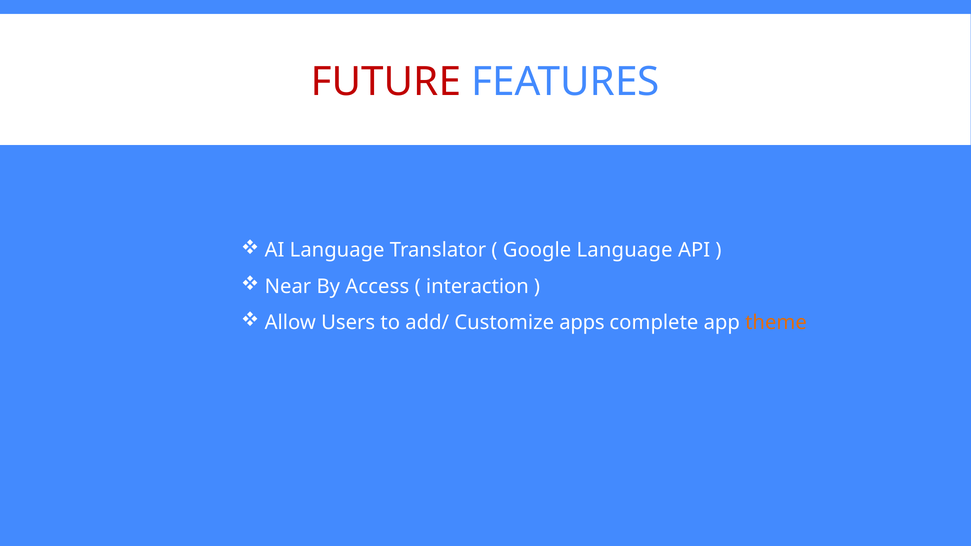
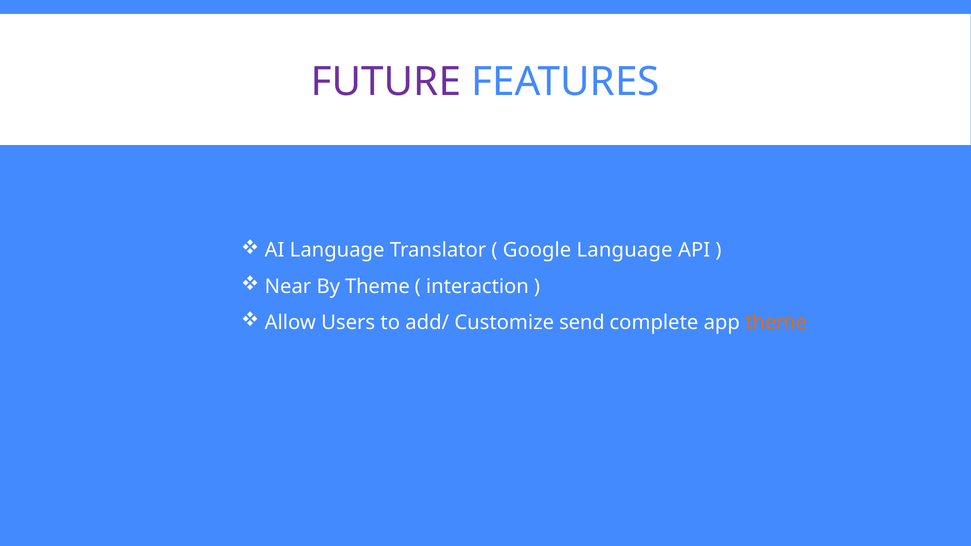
FUTURE colour: red -> purple
By Access: Access -> Theme
apps: apps -> send
